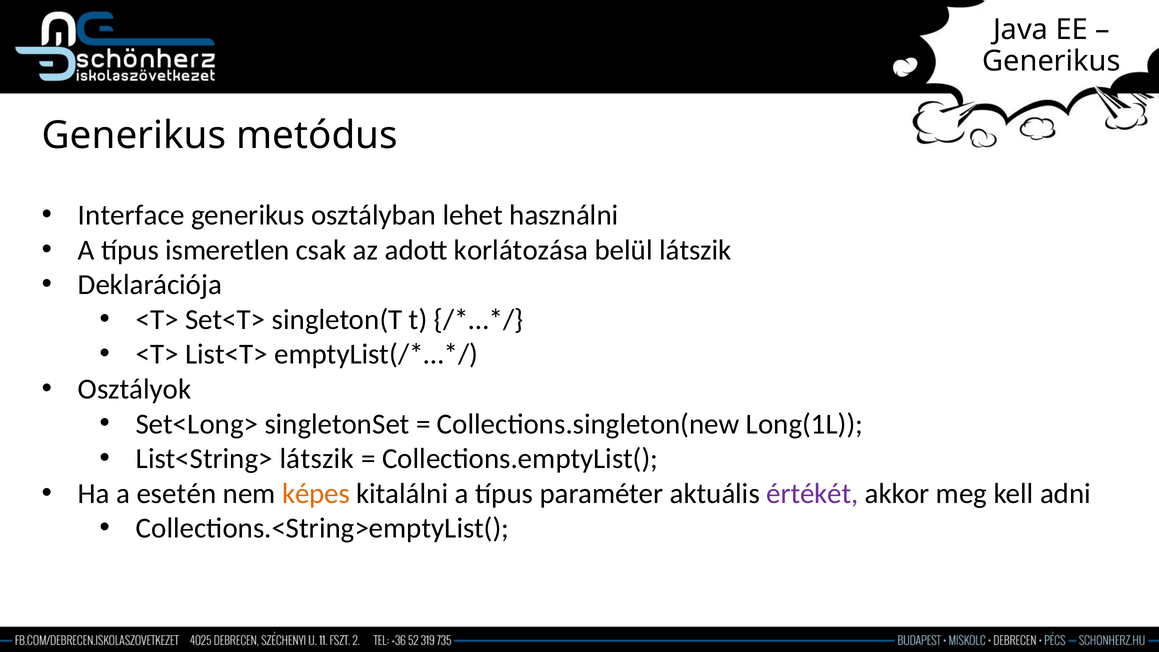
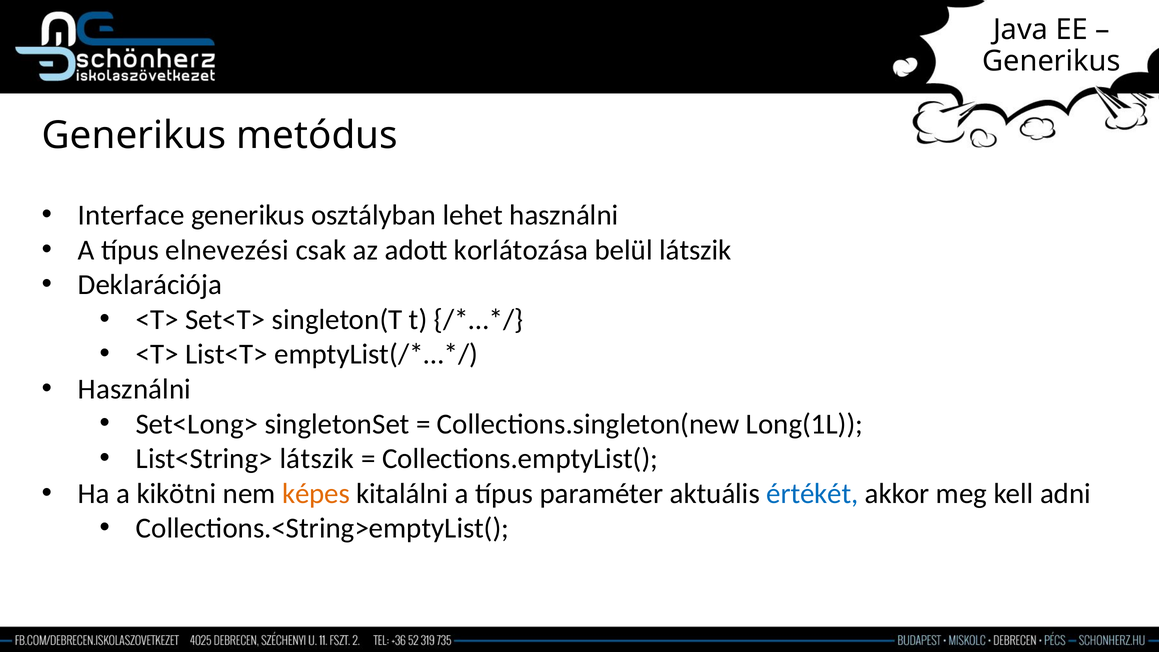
ismeretlen: ismeretlen -> elnevezési
Osztályok at (135, 389): Osztályok -> Használni
esetén: esetén -> kikötni
értékét colour: purple -> blue
